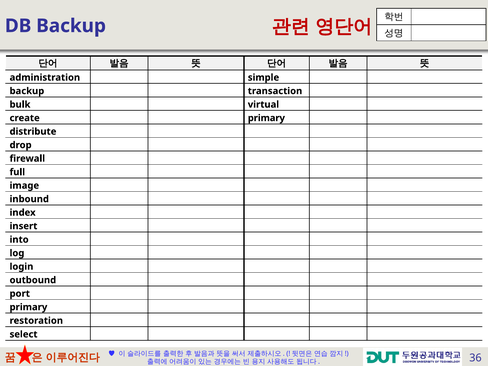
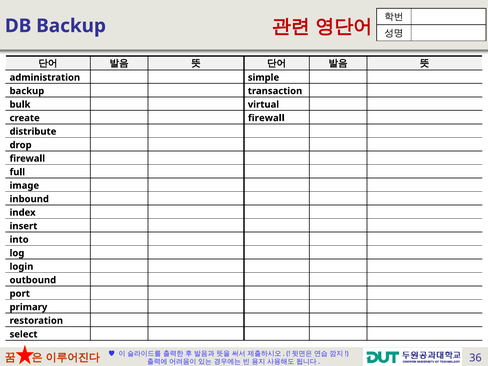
create primary: primary -> firewall
